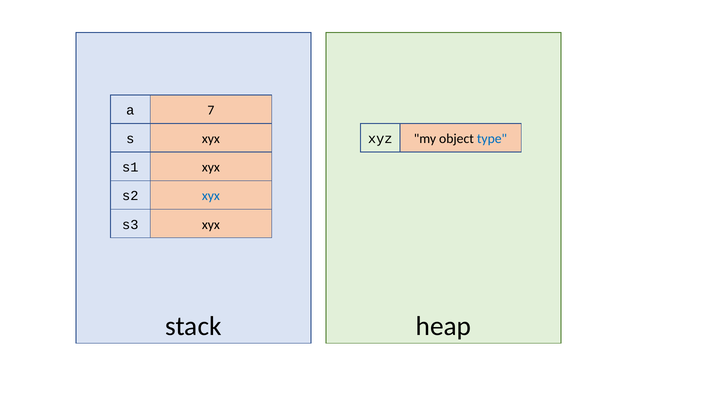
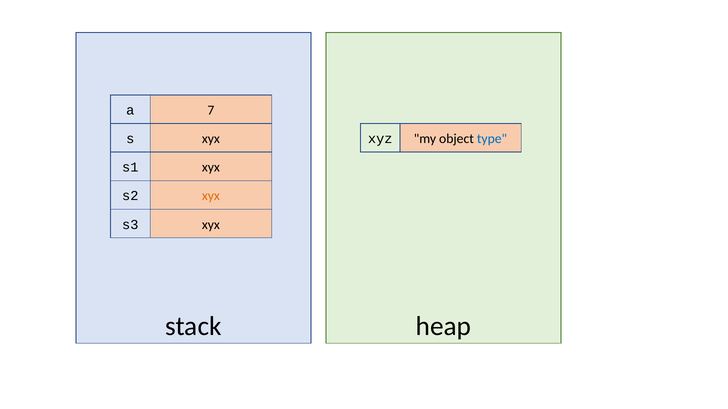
xyx at (211, 196) colour: blue -> orange
